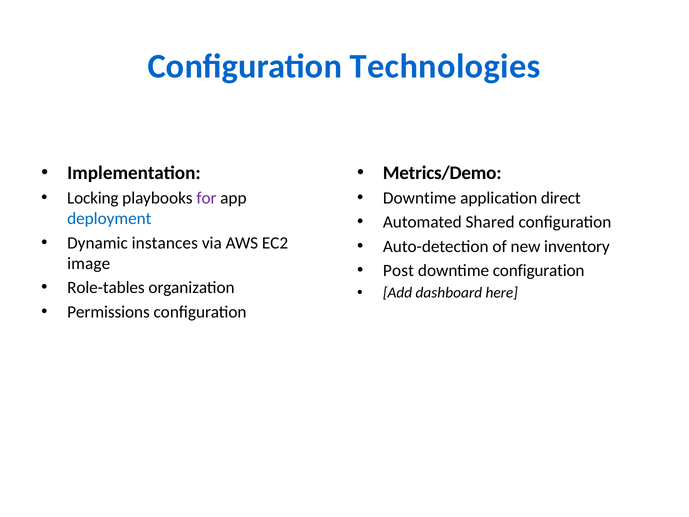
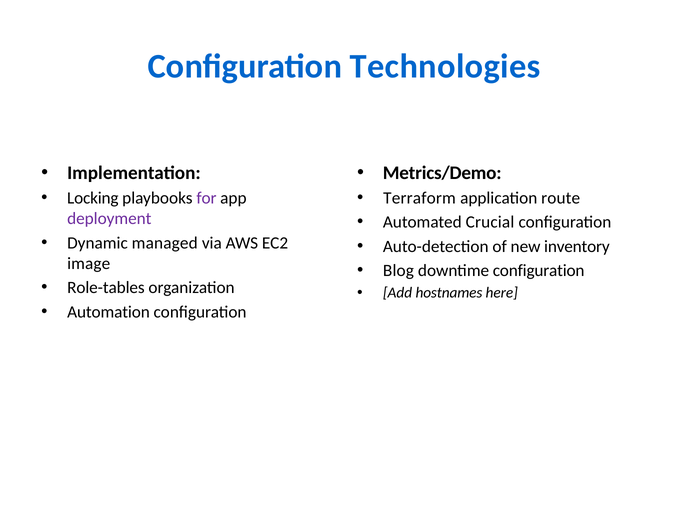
Downtime at (420, 198): Downtime -> Terraform
direct: direct -> route
deployment colour: blue -> purple
Shared: Shared -> Crucial
instances: instances -> managed
Post: Post -> Blog
dashboard: dashboard -> hostnames
Permissions: Permissions -> Automation
